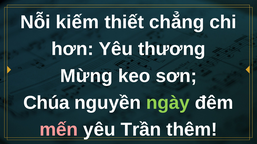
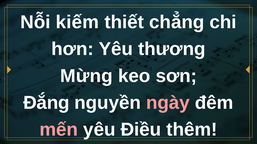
Chúa: Chúa -> Đắng
ngày colour: light green -> pink
Trần: Trần -> Điều
